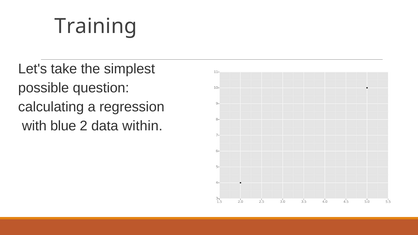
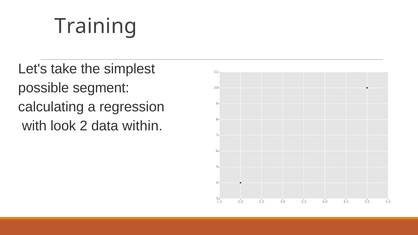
question: question -> segment
blue: blue -> look
